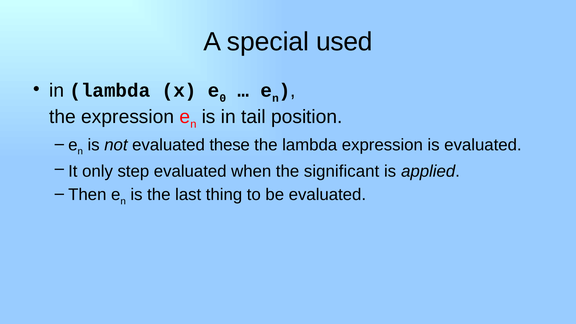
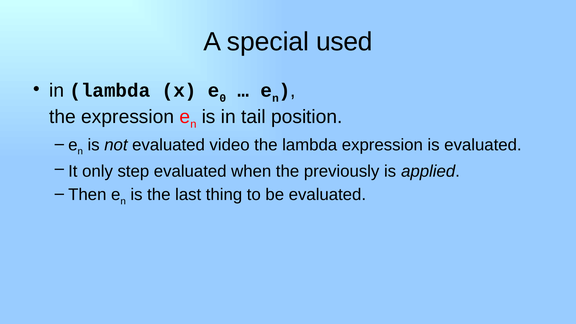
these: these -> video
significant: significant -> previously
